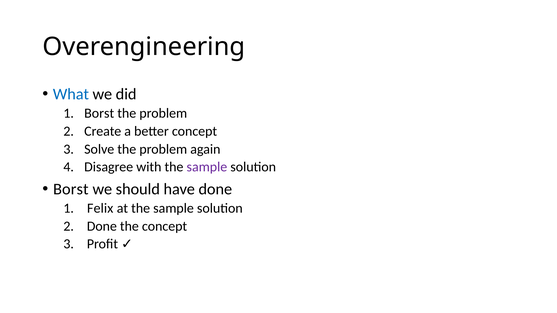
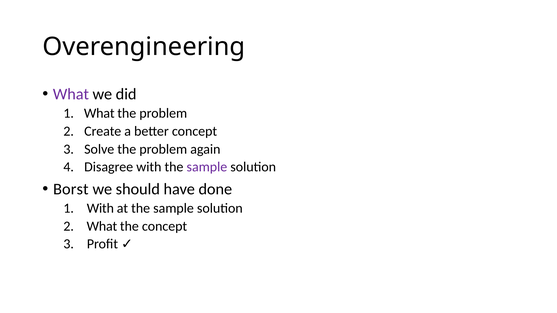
What at (71, 94) colour: blue -> purple
Borst at (99, 113): Borst -> What
Felix at (100, 208): Felix -> With
Done at (102, 226): Done -> What
